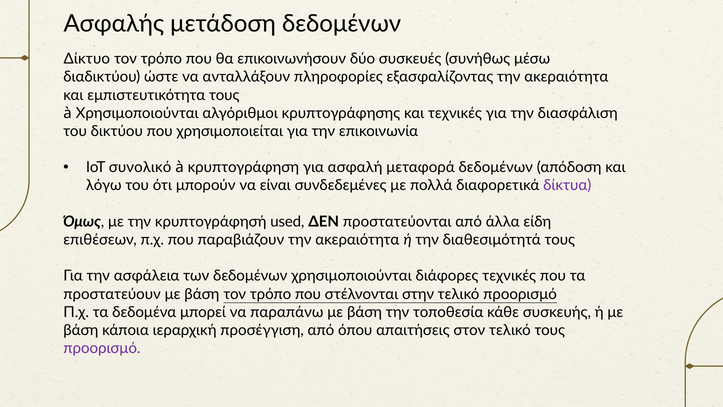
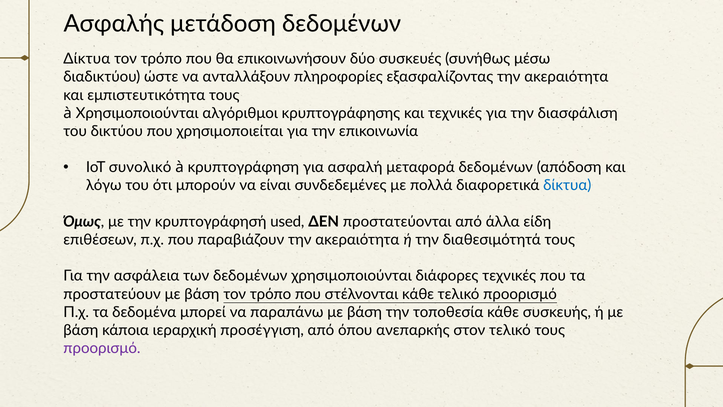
Δίκτυο at (87, 59): Δίκτυο -> Δίκτυα
δίκτυα at (567, 185) colour: purple -> blue
στέλνονται στην: στην -> κάθε
απαιτήσεις: απαιτήσεις -> ανεπαρκής
